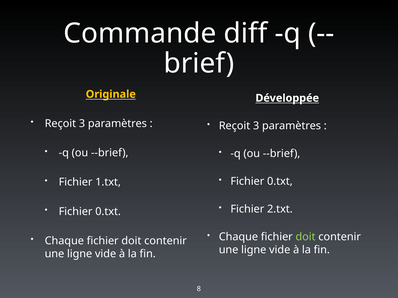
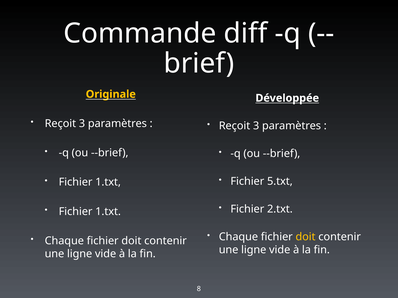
0.txt at (280, 182): 0.txt -> 5.txt
0.txt at (108, 212): 0.txt -> 1.txt
doit at (306, 237) colour: light green -> yellow
